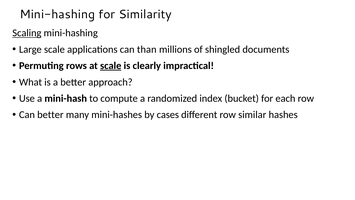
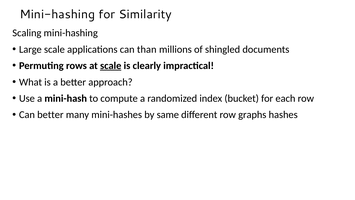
Scaling underline: present -> none
cases: cases -> same
similar: similar -> graphs
